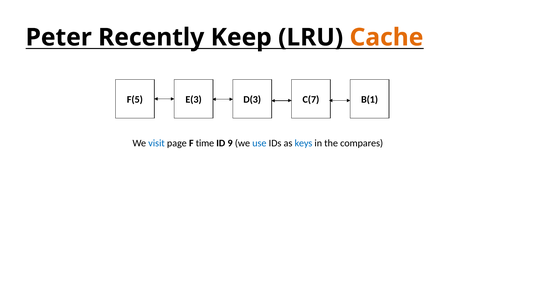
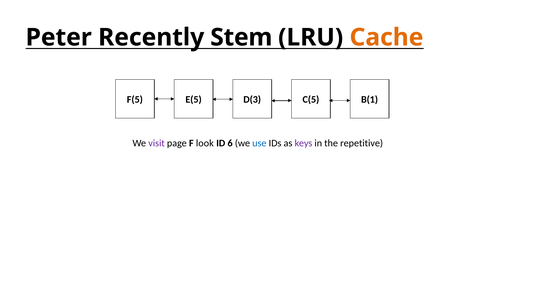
Keep: Keep -> Stem
E(3: E(3 -> E(5
C(7: C(7 -> C(5
visit colour: blue -> purple
time: time -> look
9: 9 -> 6
keys colour: blue -> purple
compares: compares -> repetitive
